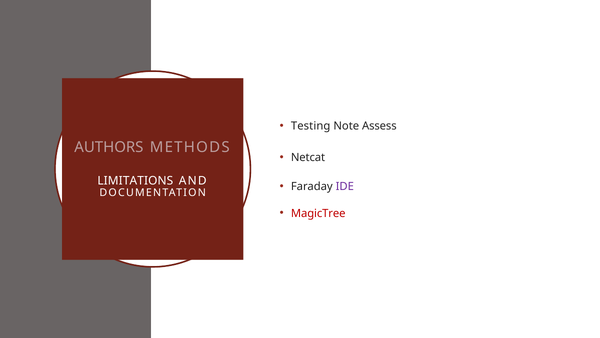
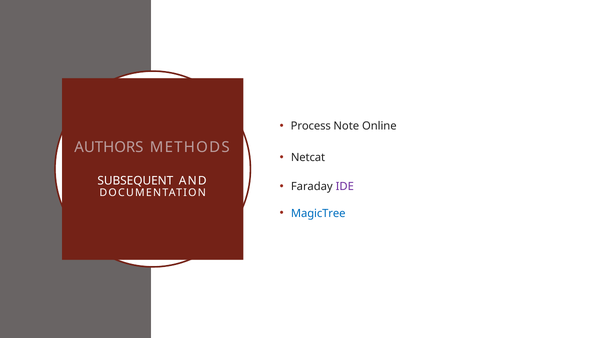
Testing: Testing -> Process
Assess: Assess -> Online
LIMITATIONS: LIMITATIONS -> SUBSEQUENT
MagicTree colour: red -> blue
